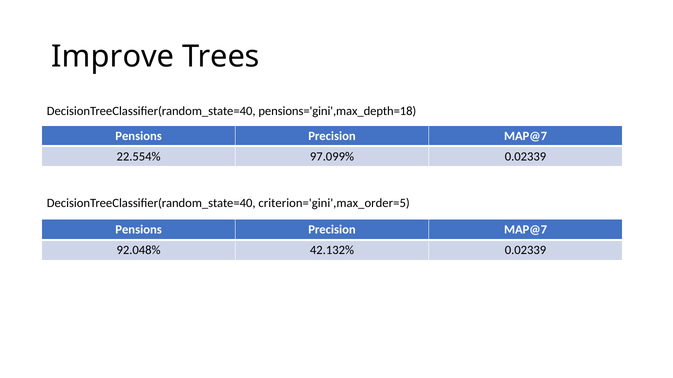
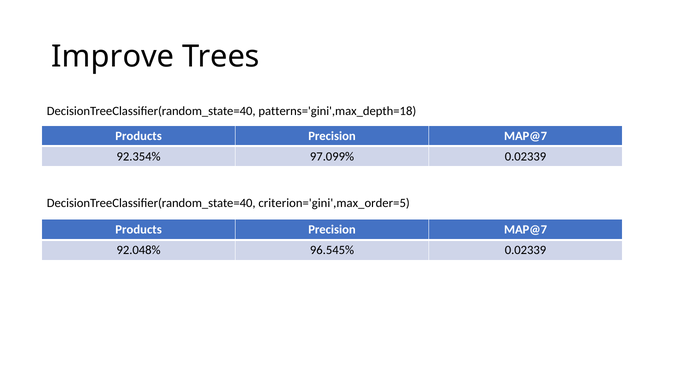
pensions='gini',max_depth=18: pensions='gini',max_depth=18 -> patterns='gini',max_depth=18
Pensions at (139, 136): Pensions -> Products
22.554%: 22.554% -> 92.354%
Pensions at (139, 230): Pensions -> Products
42.132%: 42.132% -> 96.545%
